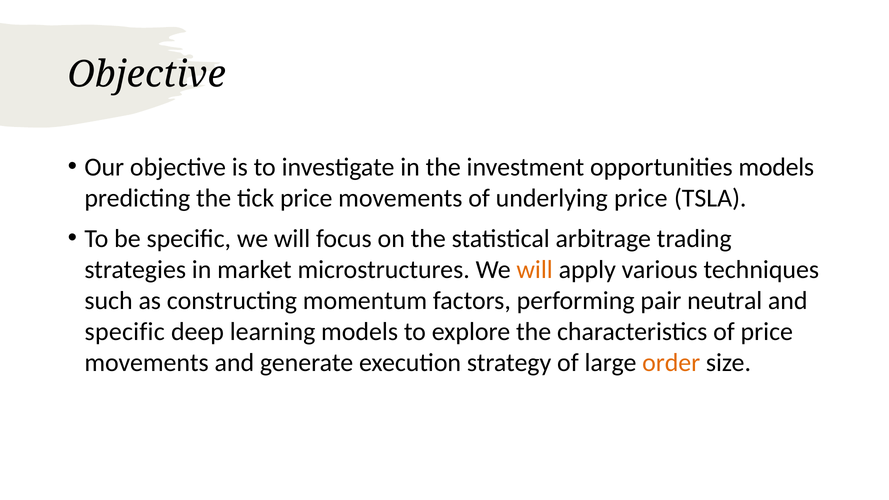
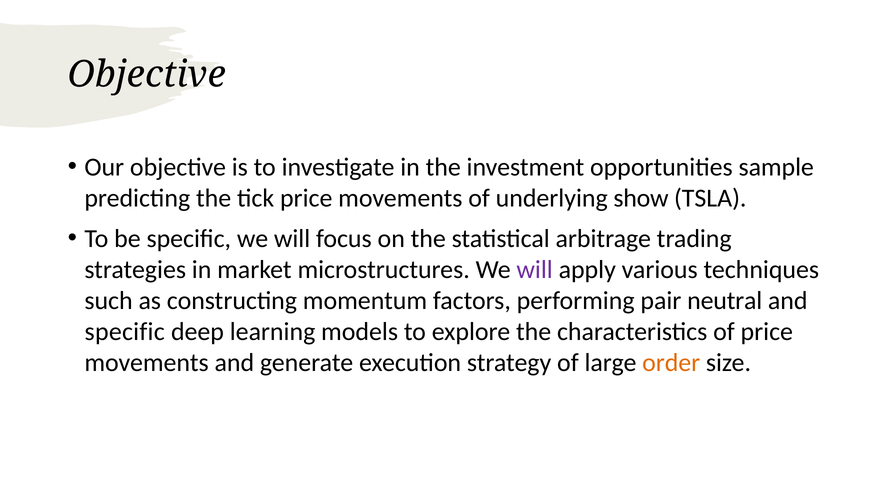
opportunities models: models -> sample
underlying price: price -> show
will at (535, 270) colour: orange -> purple
